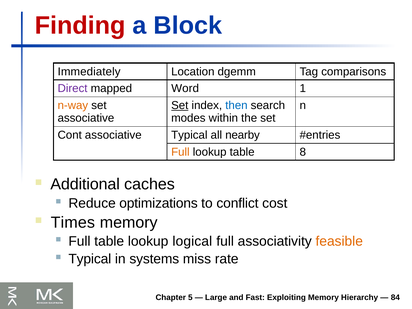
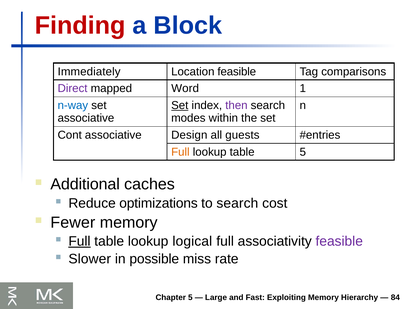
Location dgemm: dgemm -> feasible
n-way colour: orange -> blue
then colour: blue -> purple
associative Typical: Typical -> Design
nearby: nearby -> guests
table 8: 8 -> 5
to conflict: conflict -> search
Times: Times -> Fewer
Full at (79, 241) underline: none -> present
feasible at (339, 241) colour: orange -> purple
Typical at (90, 259): Typical -> Slower
systems: systems -> possible
